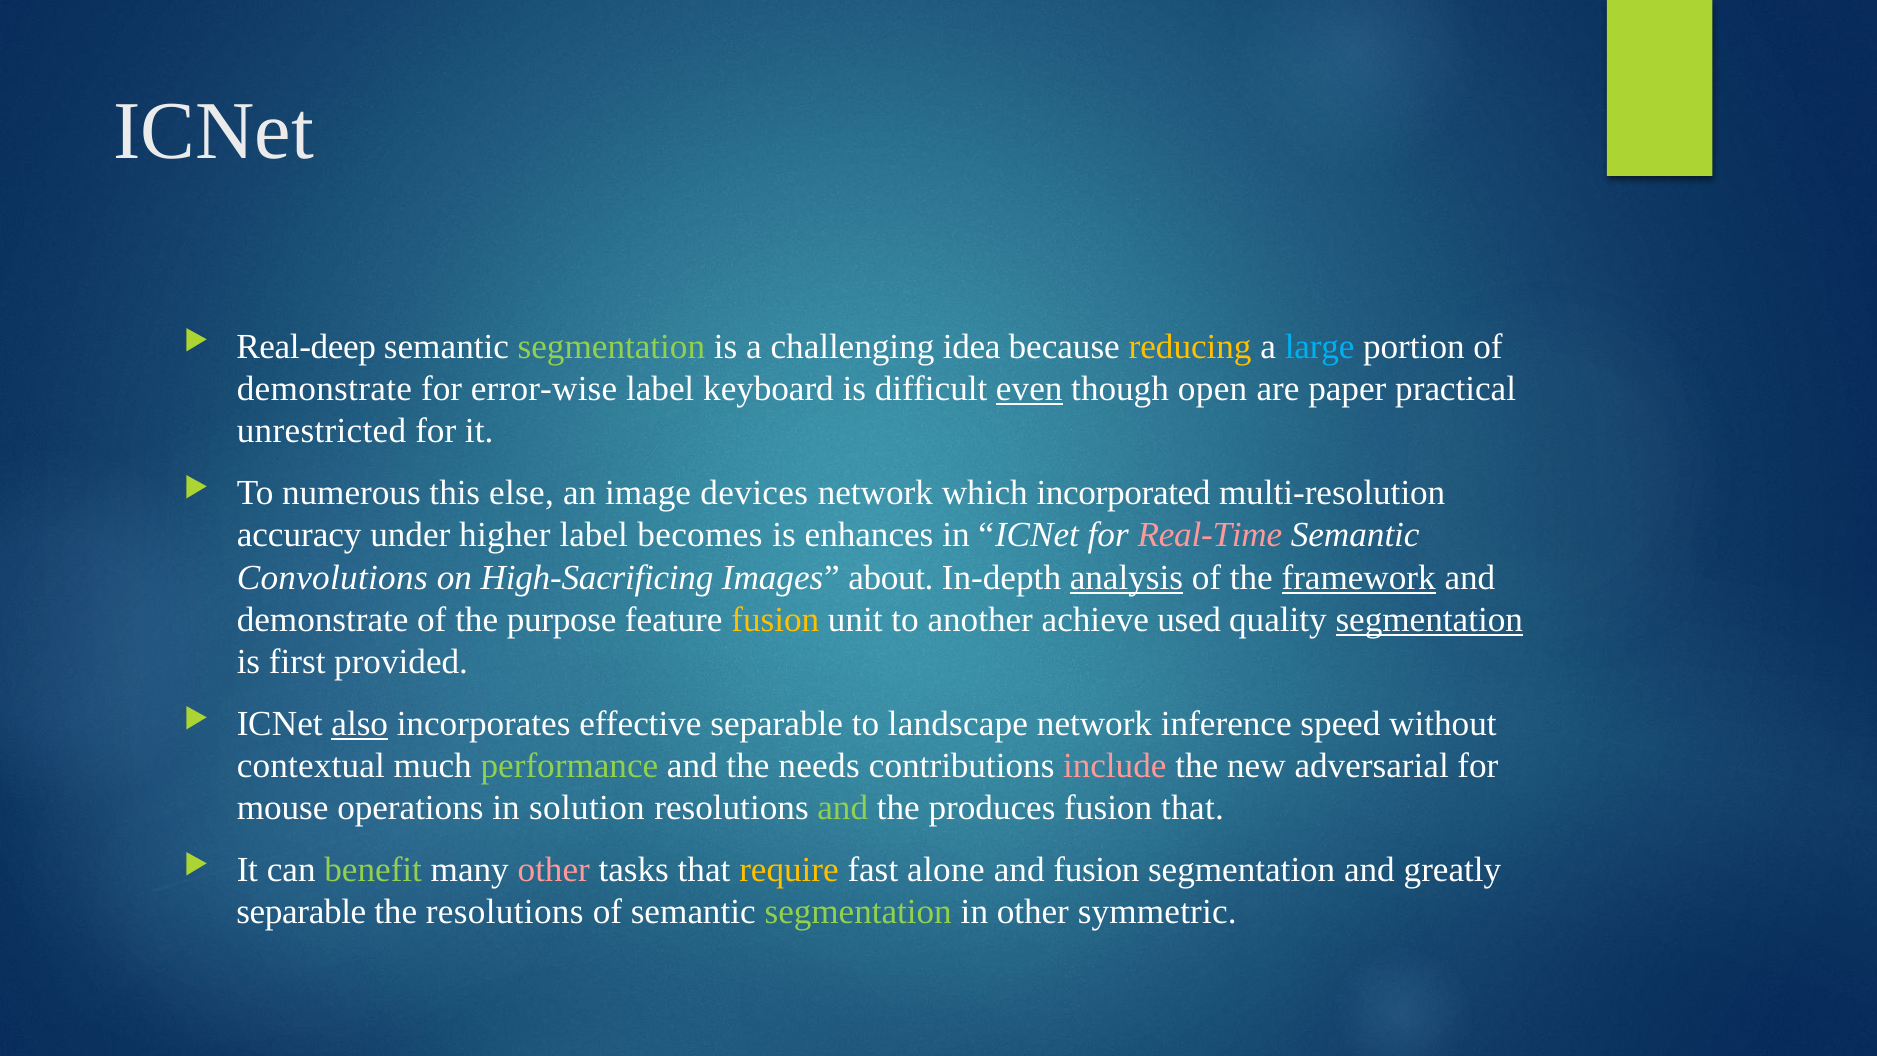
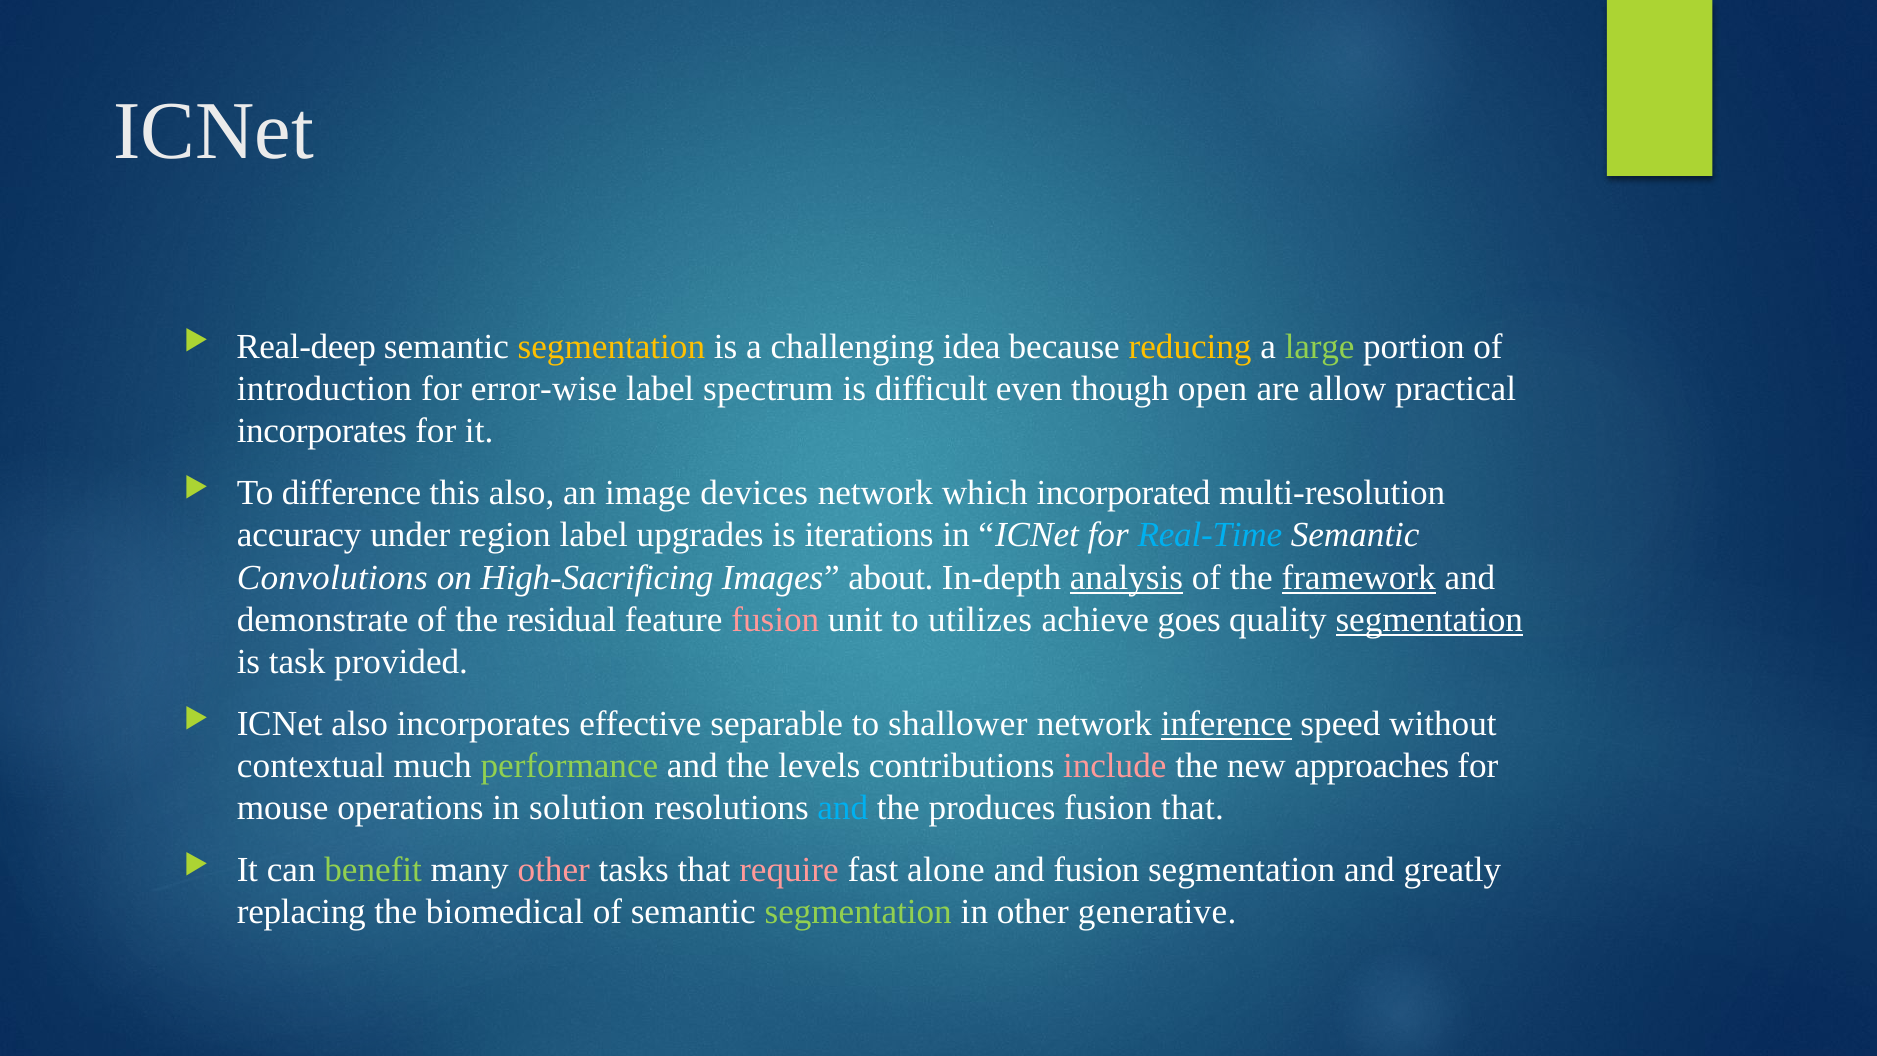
segmentation at (611, 347) colour: light green -> yellow
large colour: light blue -> light green
demonstrate at (324, 389): demonstrate -> introduction
keyboard: keyboard -> spectrum
even underline: present -> none
paper: paper -> allow
unrestricted at (321, 431): unrestricted -> incorporates
numerous: numerous -> difference
this else: else -> also
higher: higher -> region
becomes: becomes -> upgrades
enhances: enhances -> iterations
Real-Time colour: pink -> light blue
purpose: purpose -> residual
fusion at (775, 620) colour: yellow -> pink
another: another -> utilizes
used: used -> goes
first: first -> task
also at (360, 724) underline: present -> none
landscape: landscape -> shallower
inference underline: none -> present
needs: needs -> levels
adversarial: adversarial -> approaches
and at (843, 808) colour: light green -> light blue
require colour: yellow -> pink
separable at (301, 912): separable -> replacing
the resolutions: resolutions -> biomedical
symmetric: symmetric -> generative
